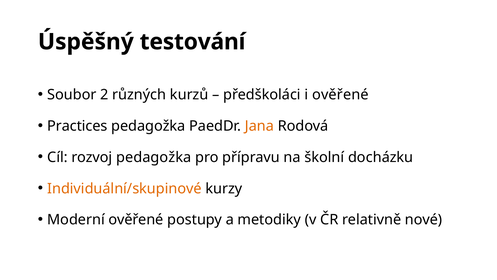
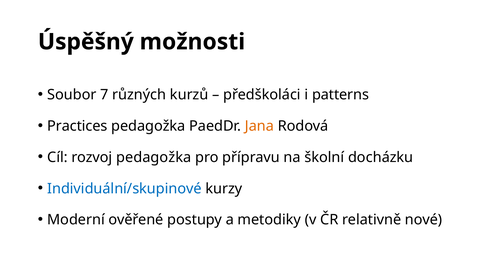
testování: testování -> možnosti
2: 2 -> 7
i ověřené: ověřené -> patterns
Individuální/skupinové colour: orange -> blue
